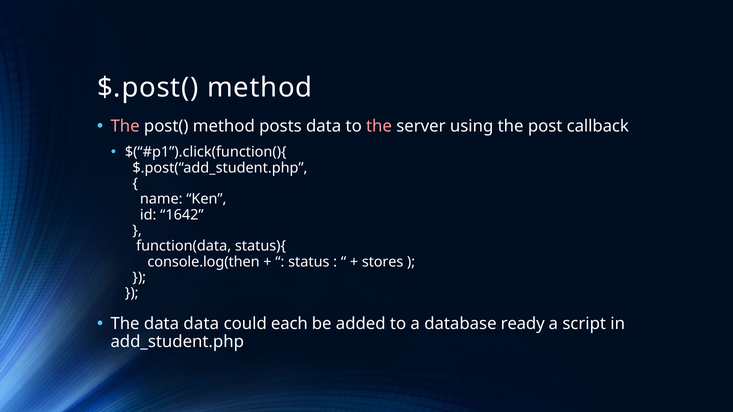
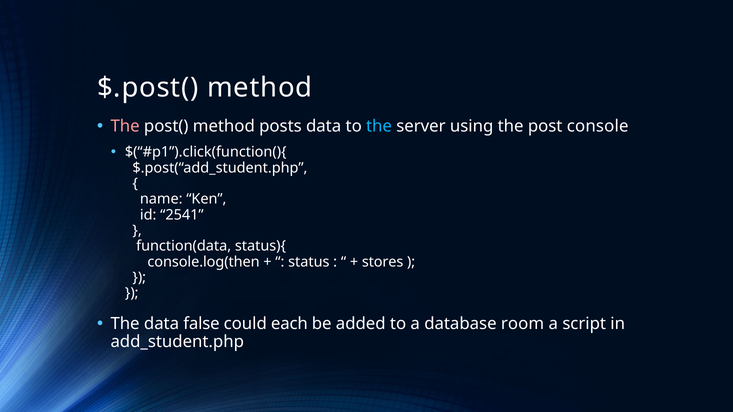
the at (379, 126) colour: pink -> light blue
callback: callback -> console
1642: 1642 -> 2541
data data: data -> false
ready: ready -> room
